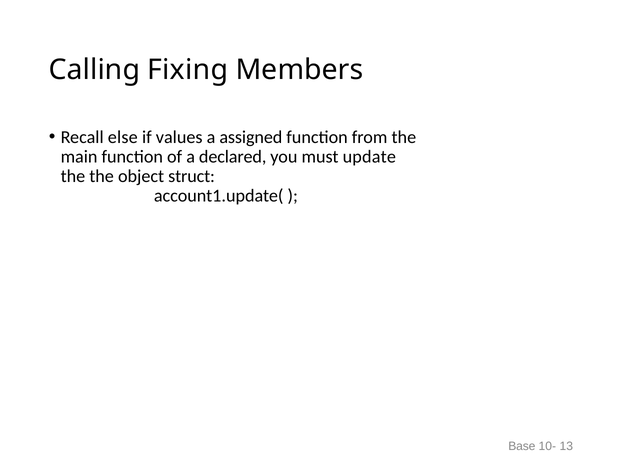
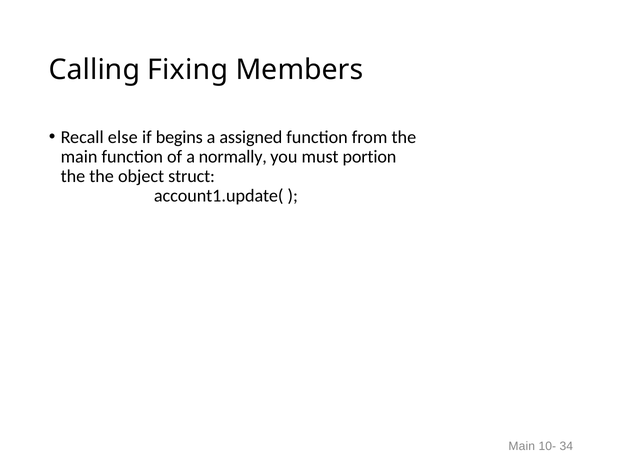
values: values -> begins
declared: declared -> normally
update: update -> portion
Base at (522, 446): Base -> Main
13: 13 -> 34
